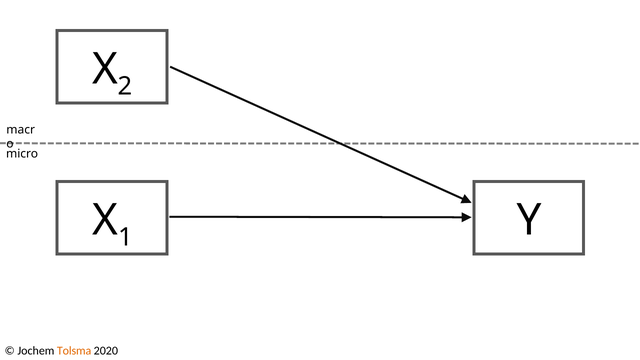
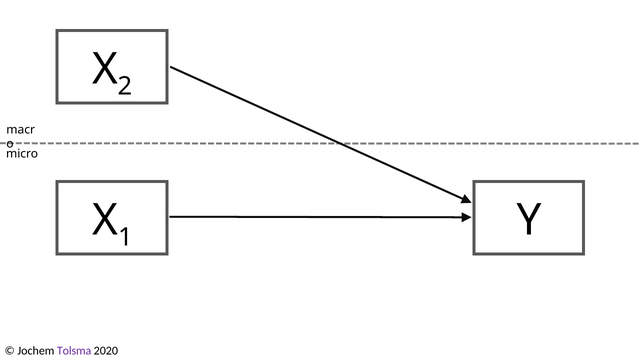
Tolsma colour: orange -> purple
